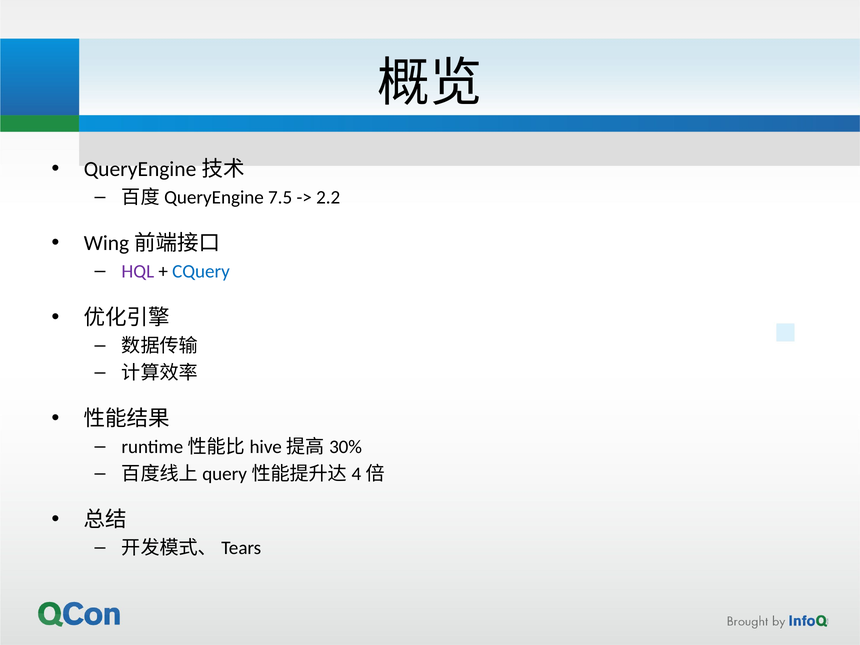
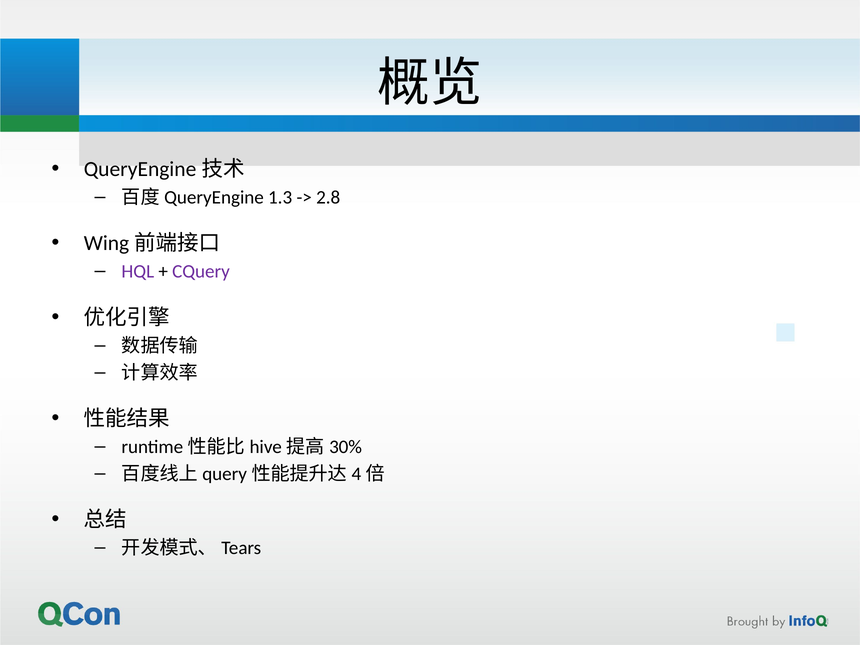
7.5: 7.5 -> 1.3
2.2: 2.2 -> 2.8
CQuery colour: blue -> purple
